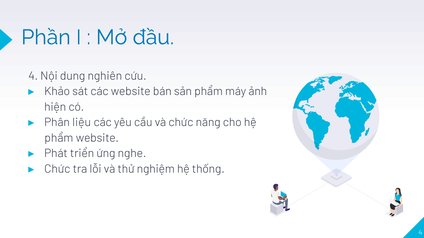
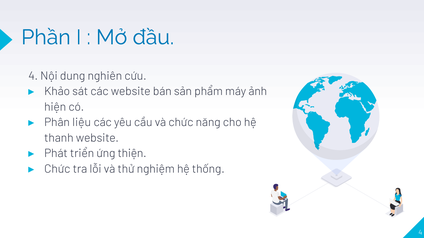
phẩm at (59, 138): phẩm -> thanh
nghe: nghe -> thiện
